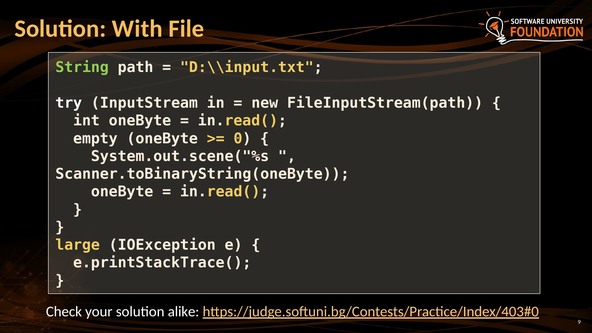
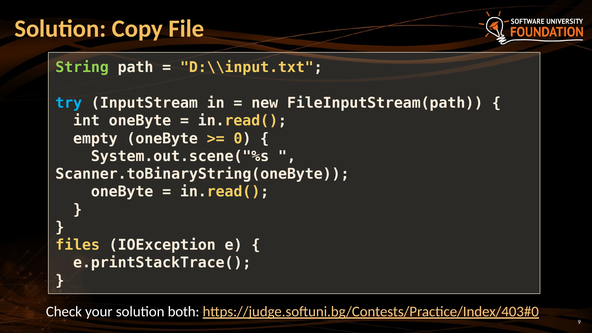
With: With -> Copy
try colour: white -> light blue
large: large -> files
alike: alike -> both
